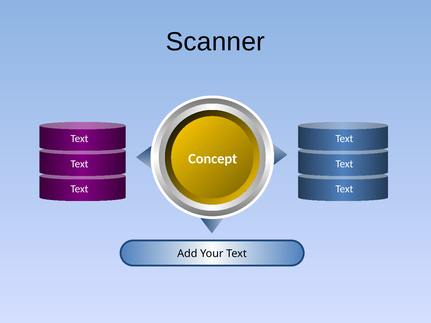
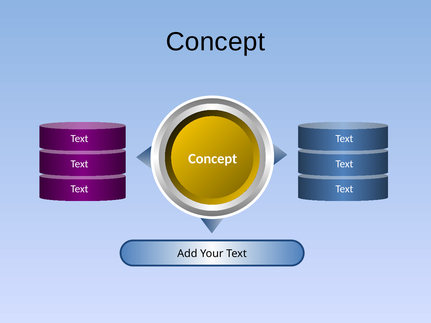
Scanner at (215, 42): Scanner -> Concept
